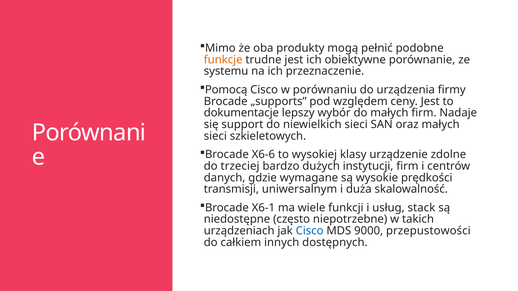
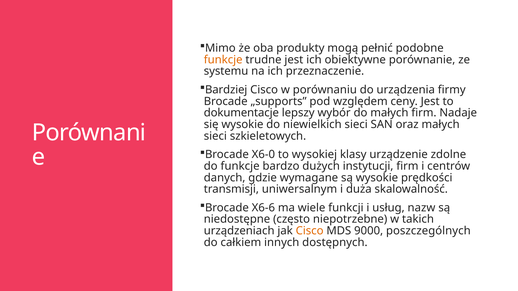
Pomocą: Pomocą -> Bardziej
się support: support -> wysokie
X6-6: X6-6 -> X6-0
do trzeciej: trzeciej -> funkcje
X6-1: X6-1 -> X6-6
stack: stack -> nazw
Cisco at (310, 231) colour: blue -> orange
przepustowości: przepustowości -> poszczególnych
